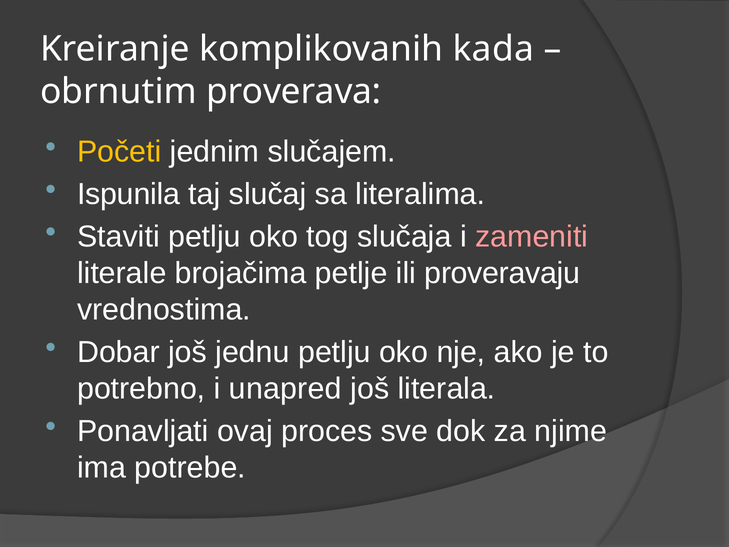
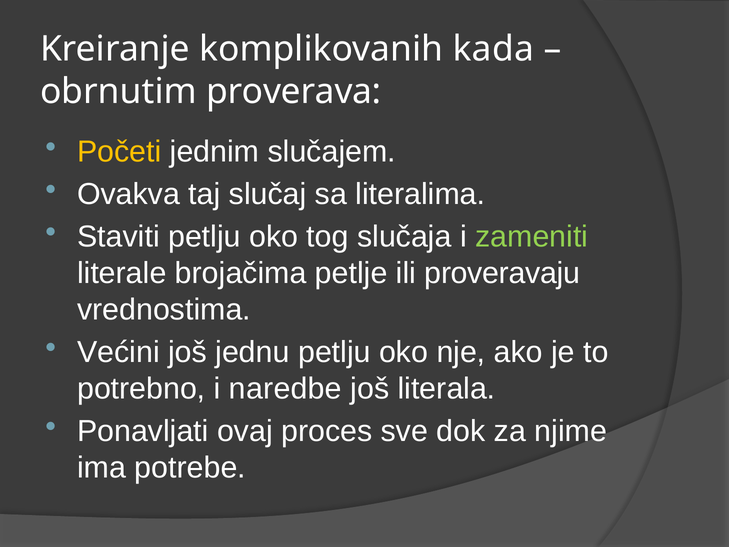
Ispunila: Ispunila -> Ovakva
zameniti colour: pink -> light green
Dobar: Dobar -> Većini
unapred: unapred -> naredbe
